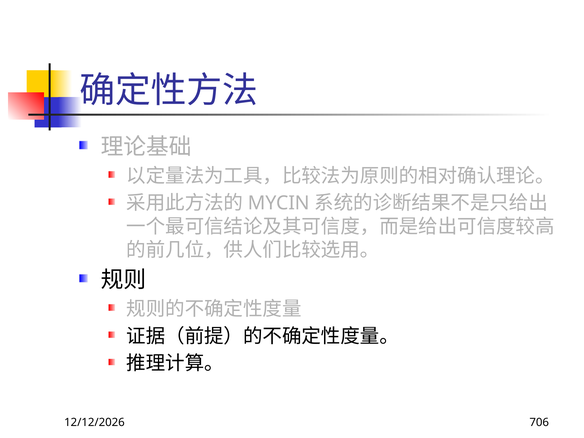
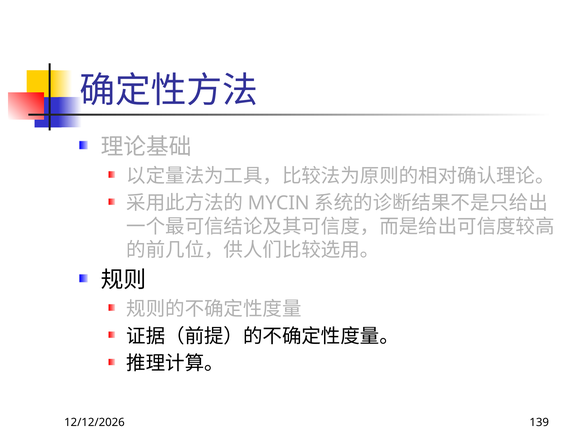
706: 706 -> 139
